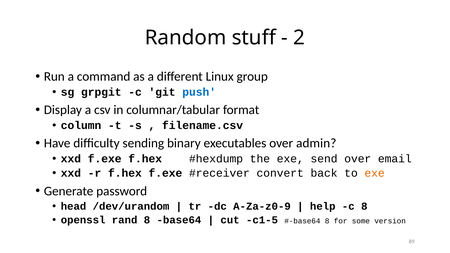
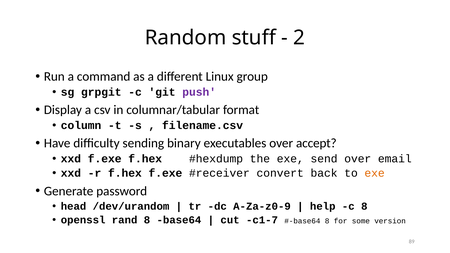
push colour: blue -> purple
admin: admin -> accept
c1-5: c1-5 -> c1-7
